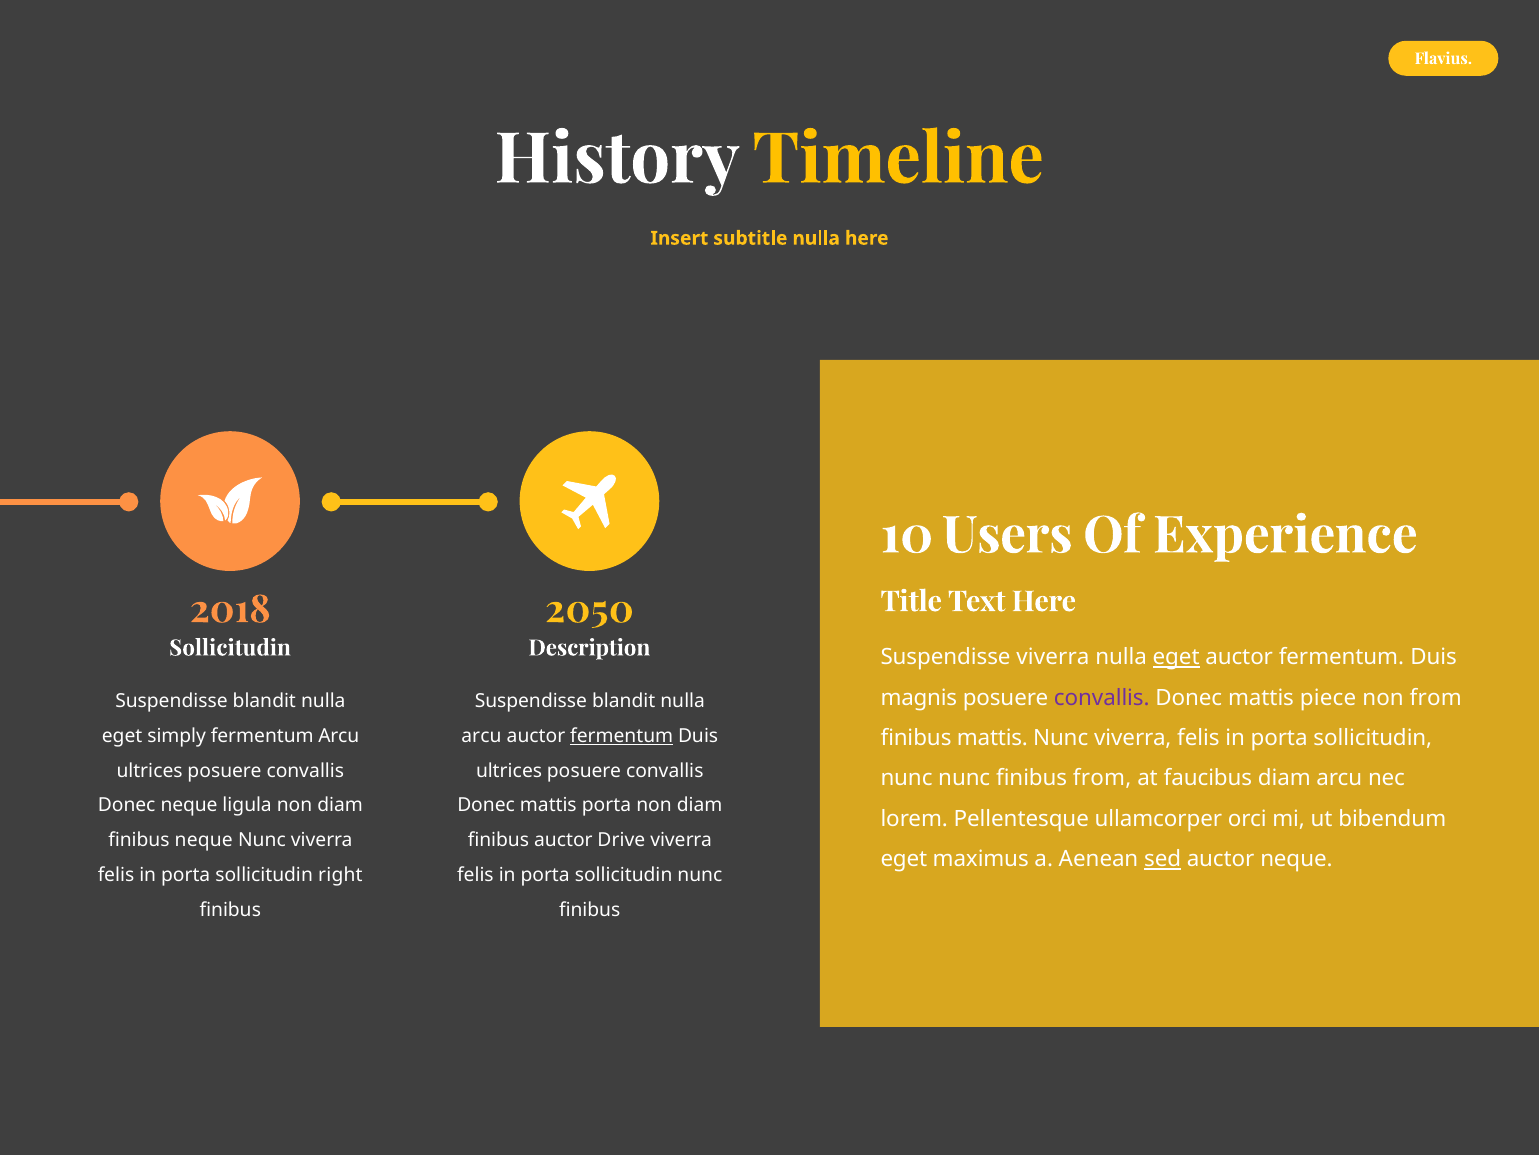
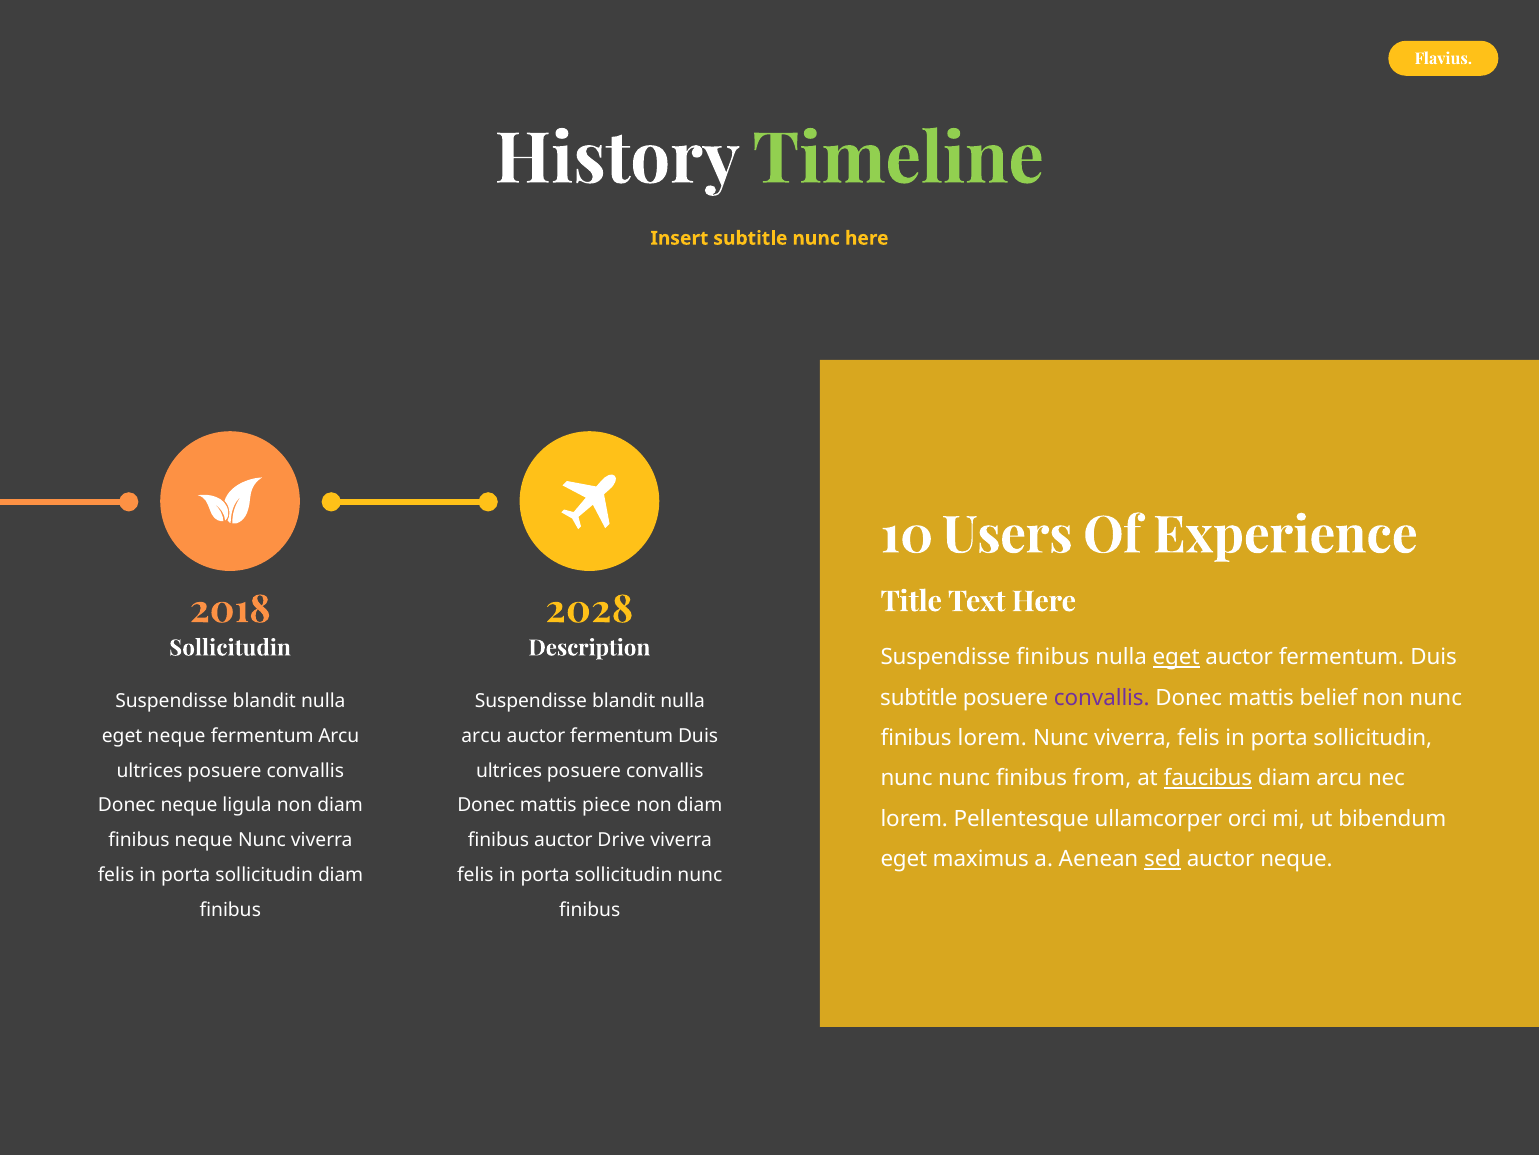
Timeline colour: yellow -> light green
subtitle nulla: nulla -> nunc
2050: 2050 -> 2028
Suspendisse viverra: viverra -> finibus
magnis at (919, 697): magnis -> subtitle
piece: piece -> belief
non from: from -> nunc
eget simply: simply -> neque
fermentum at (622, 736) underline: present -> none
finibus mattis: mattis -> lorem
faucibus underline: none -> present
mattis porta: porta -> piece
sollicitudin right: right -> diam
